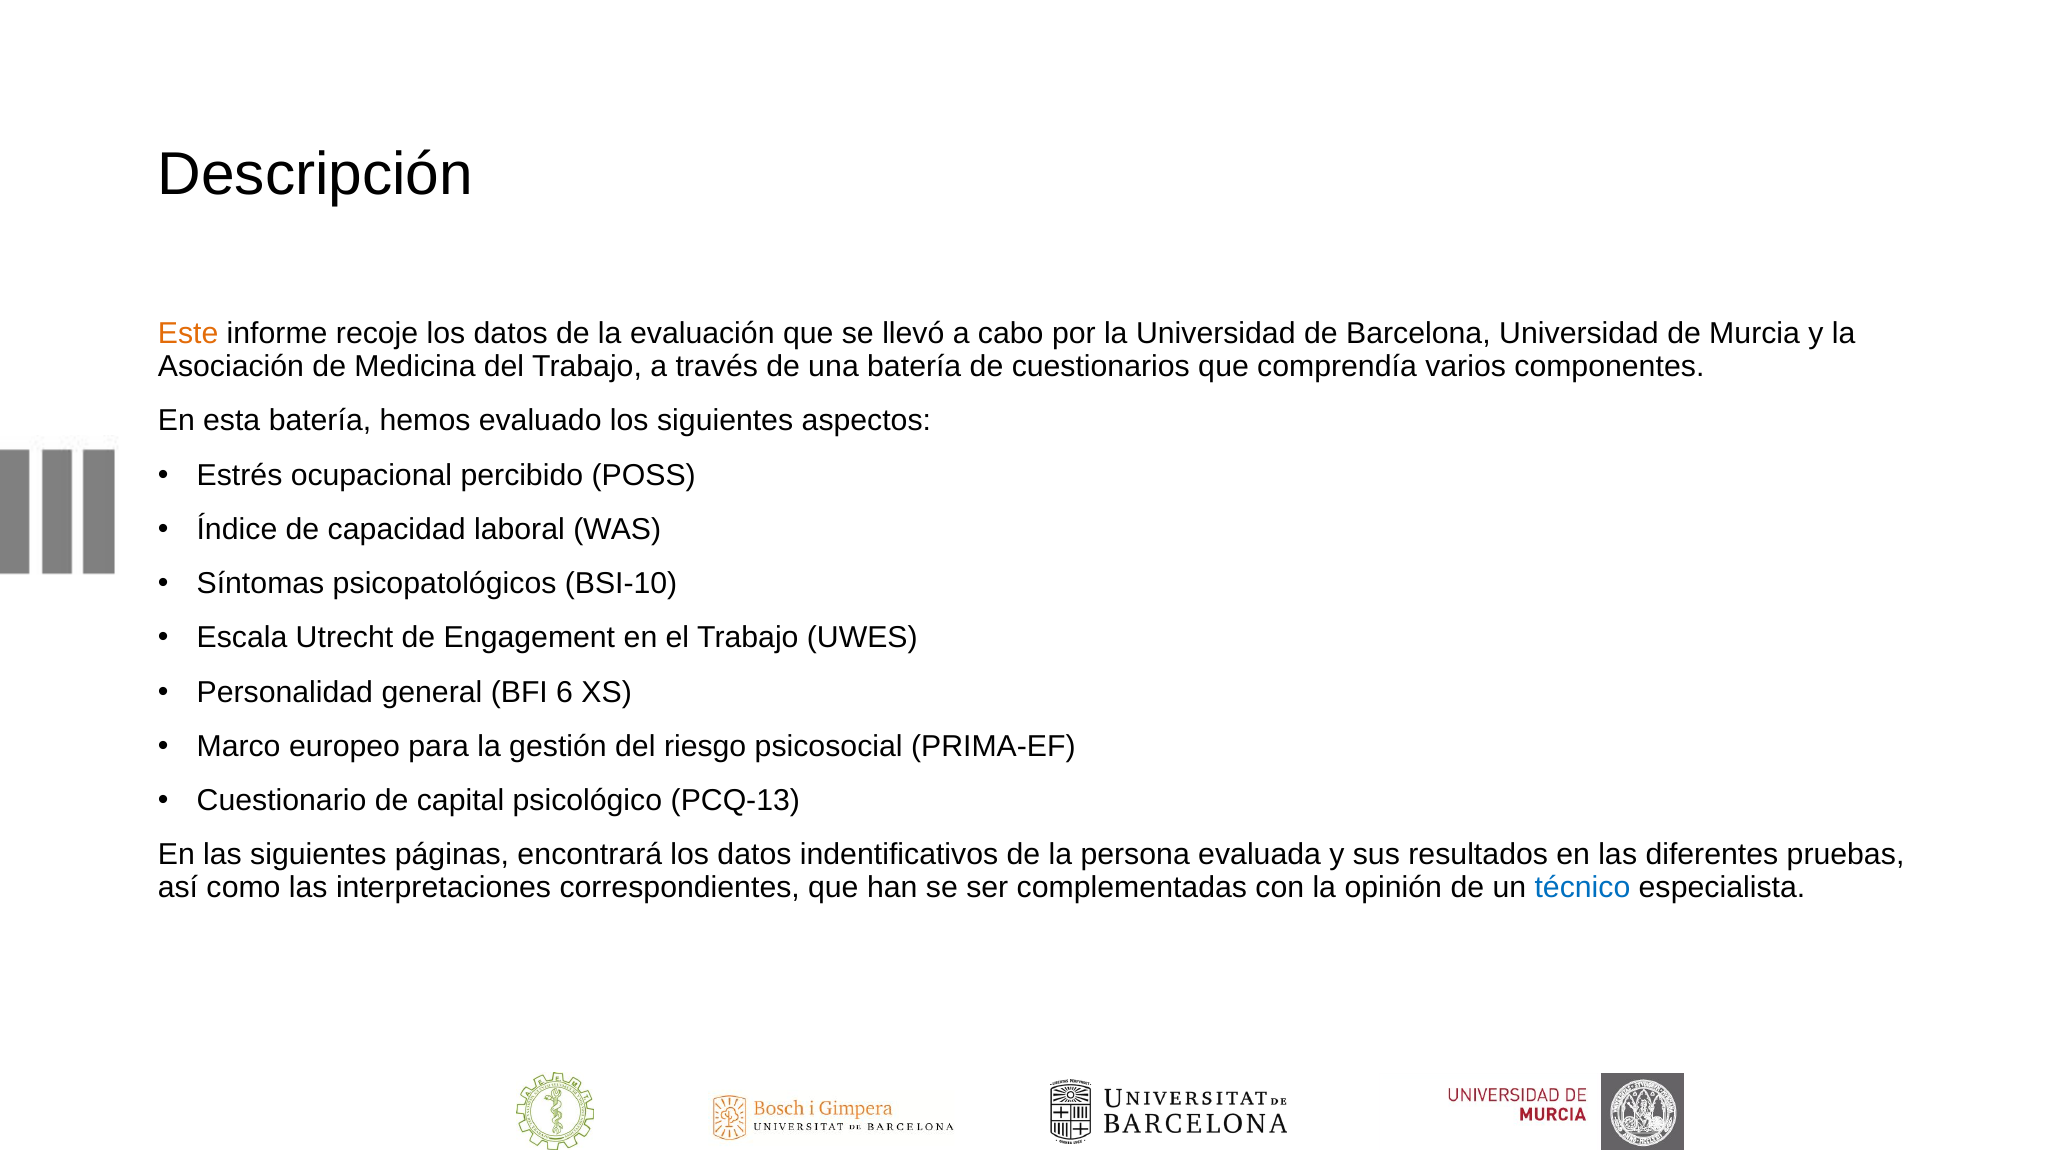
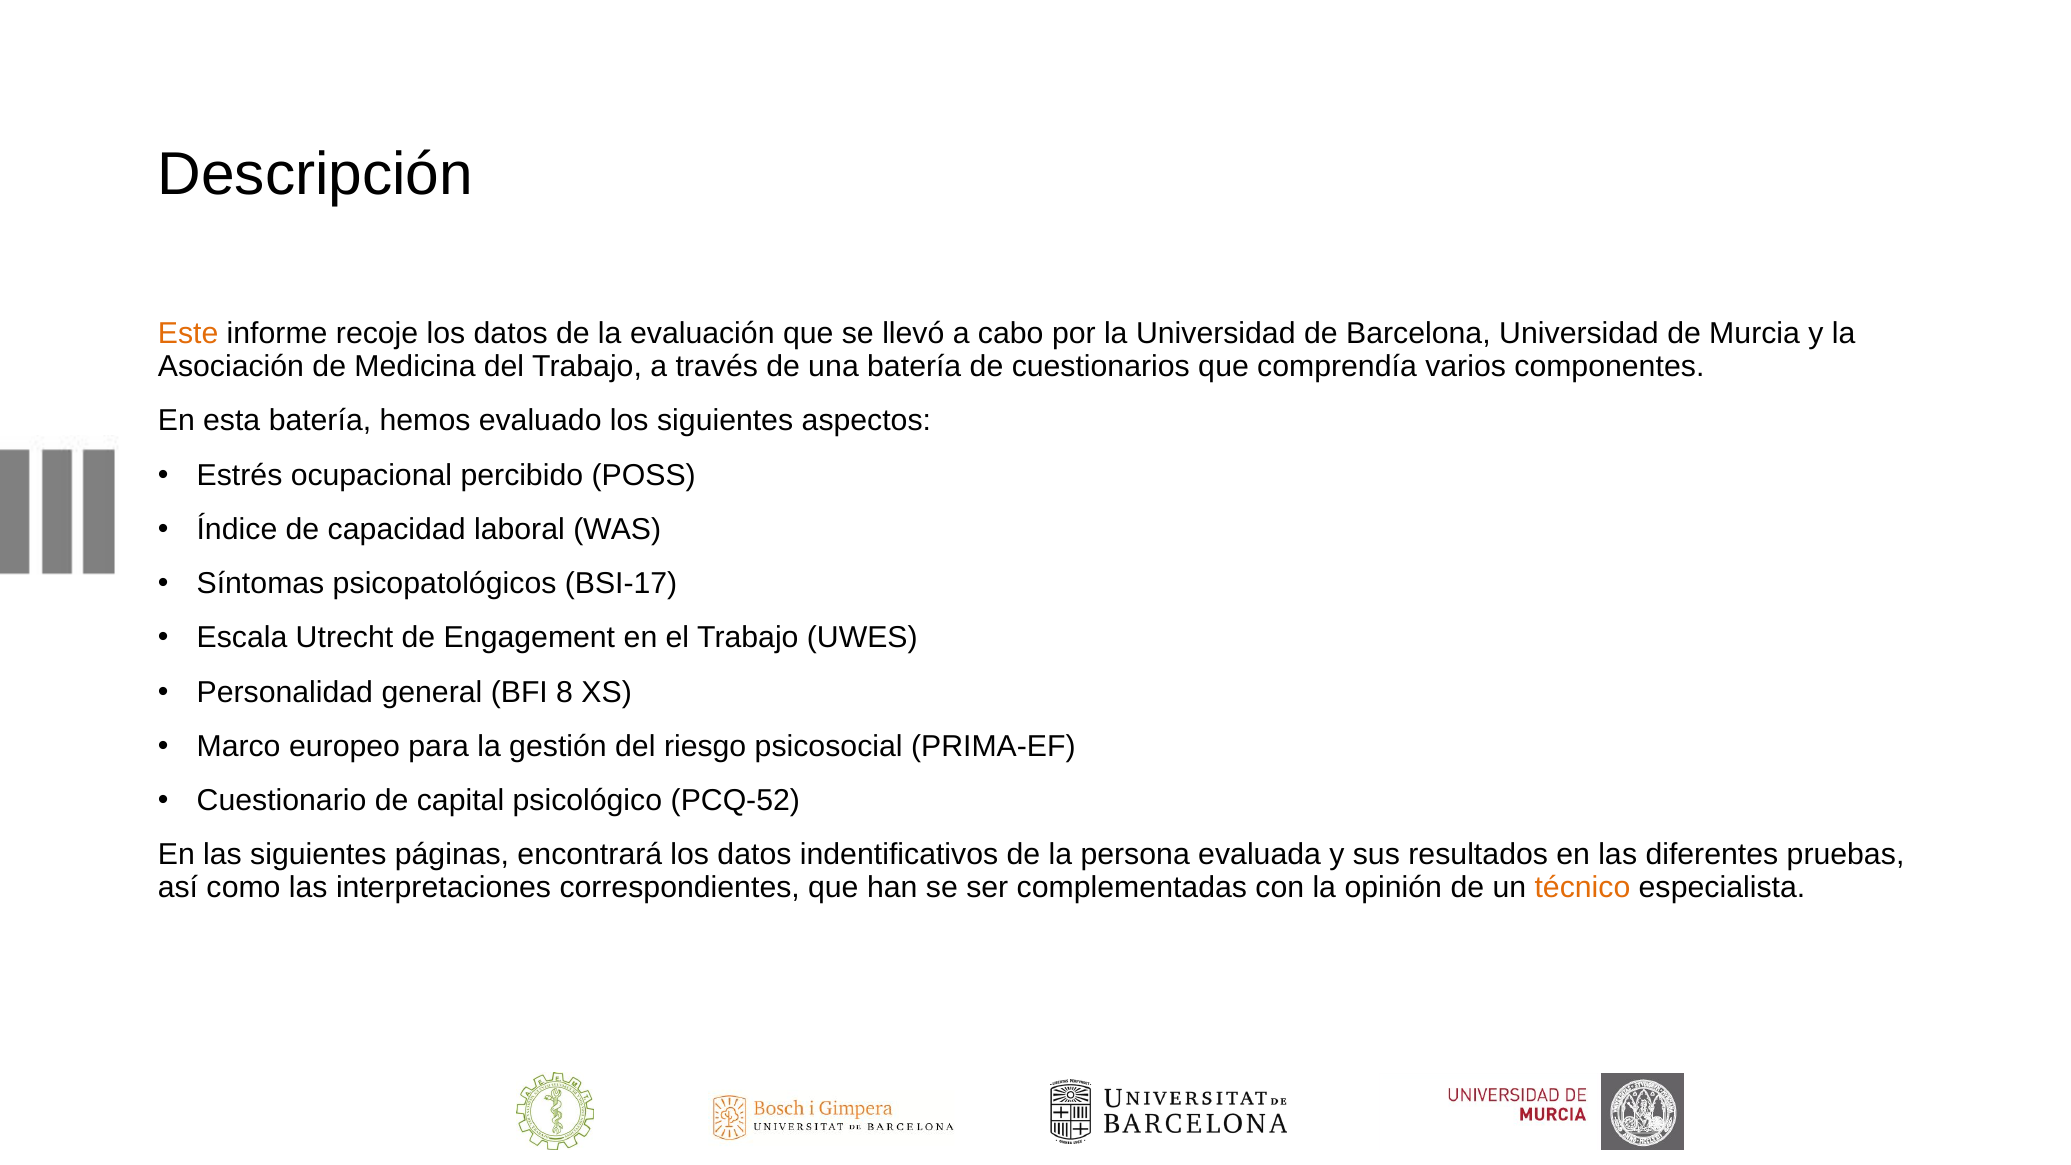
BSI-10: BSI-10 -> BSI-17
6: 6 -> 8
PCQ-13: PCQ-13 -> PCQ-52
técnico colour: blue -> orange
